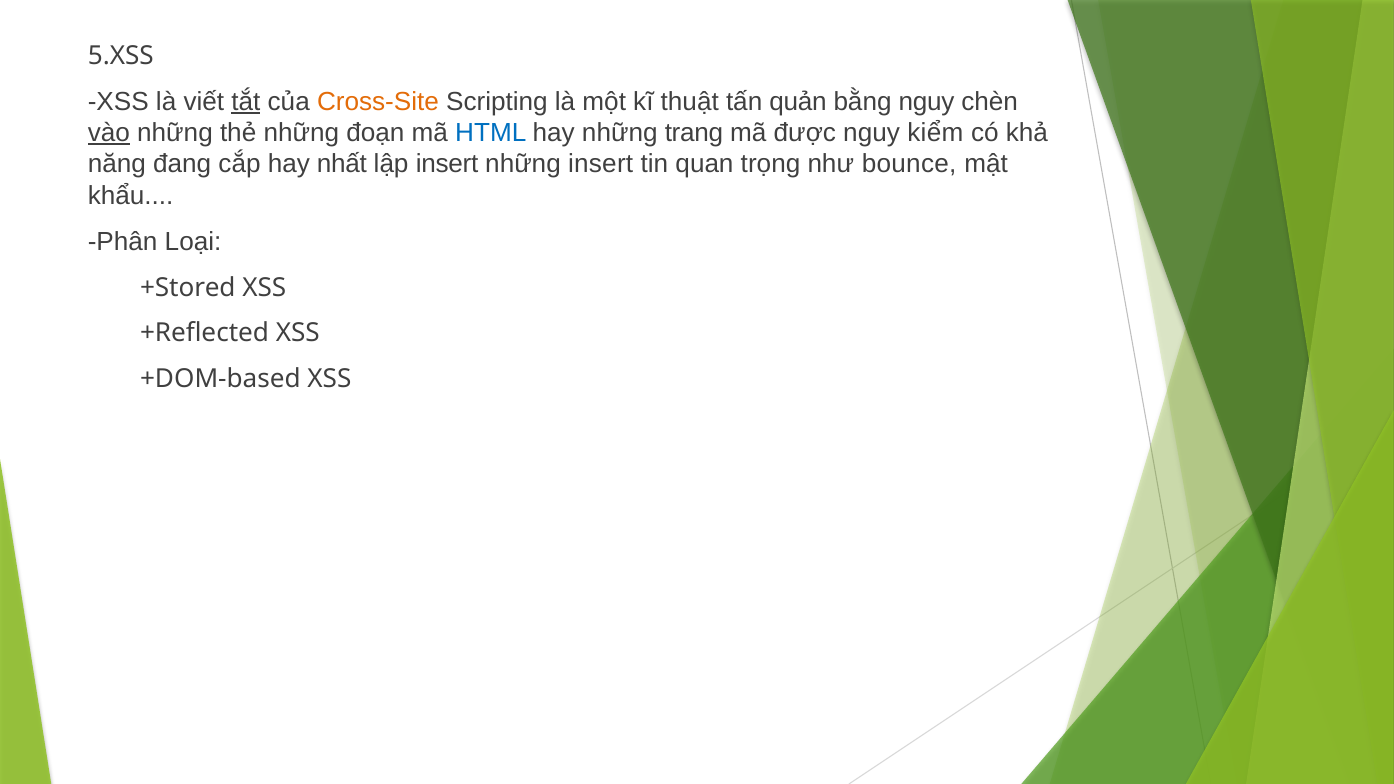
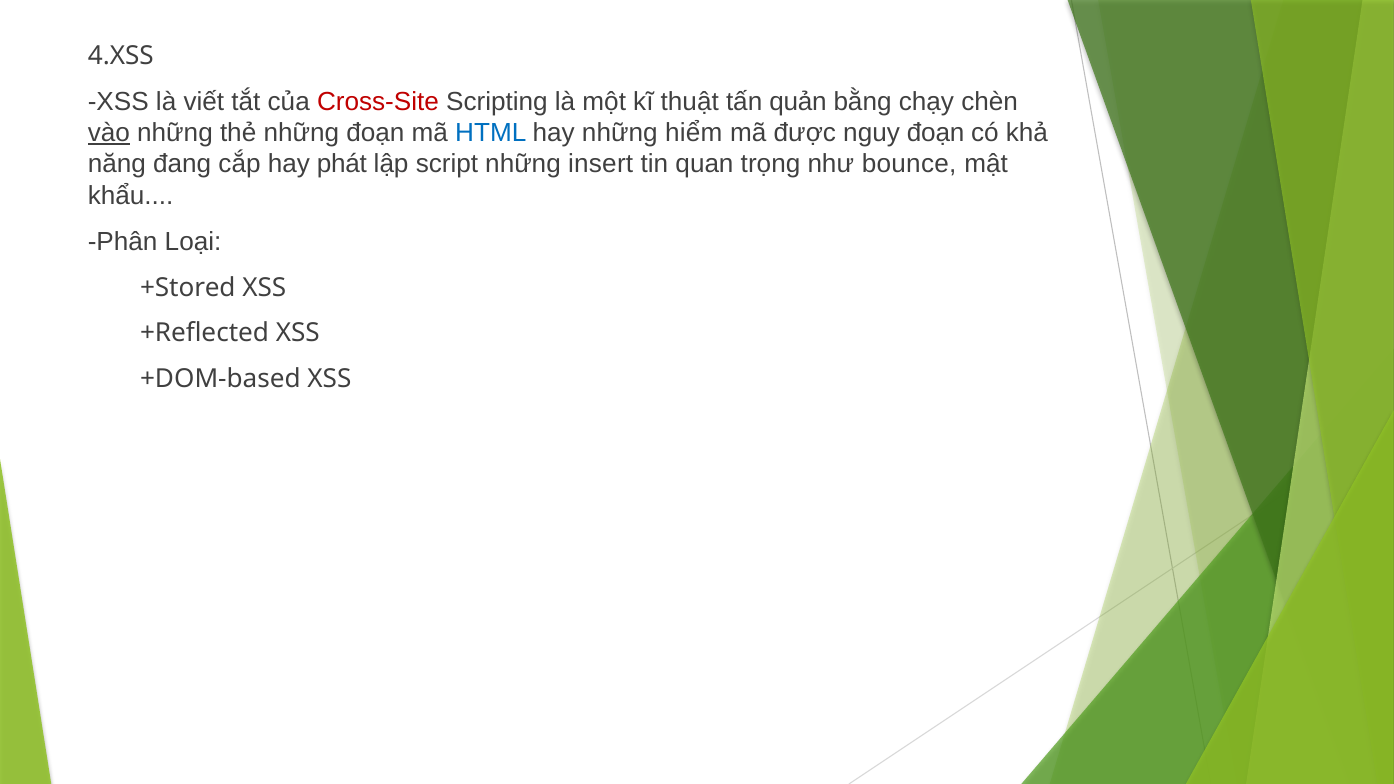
5.XSS: 5.XSS -> 4.XSS
tắt underline: present -> none
Cross-Site colour: orange -> red
bằng nguy: nguy -> chạy
trang: trang -> hiểm
nguy kiểm: kiểm -> đoạn
nhất: nhất -> phát
lập insert: insert -> script
